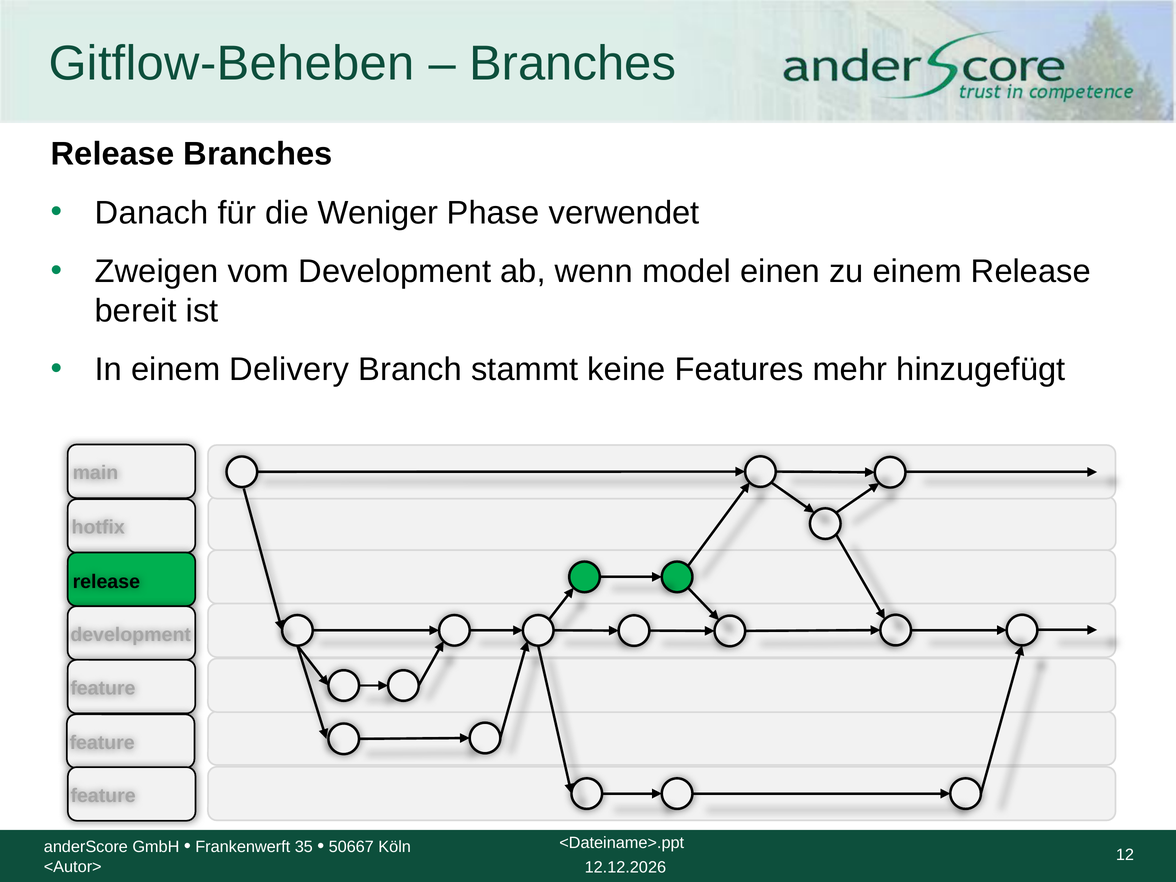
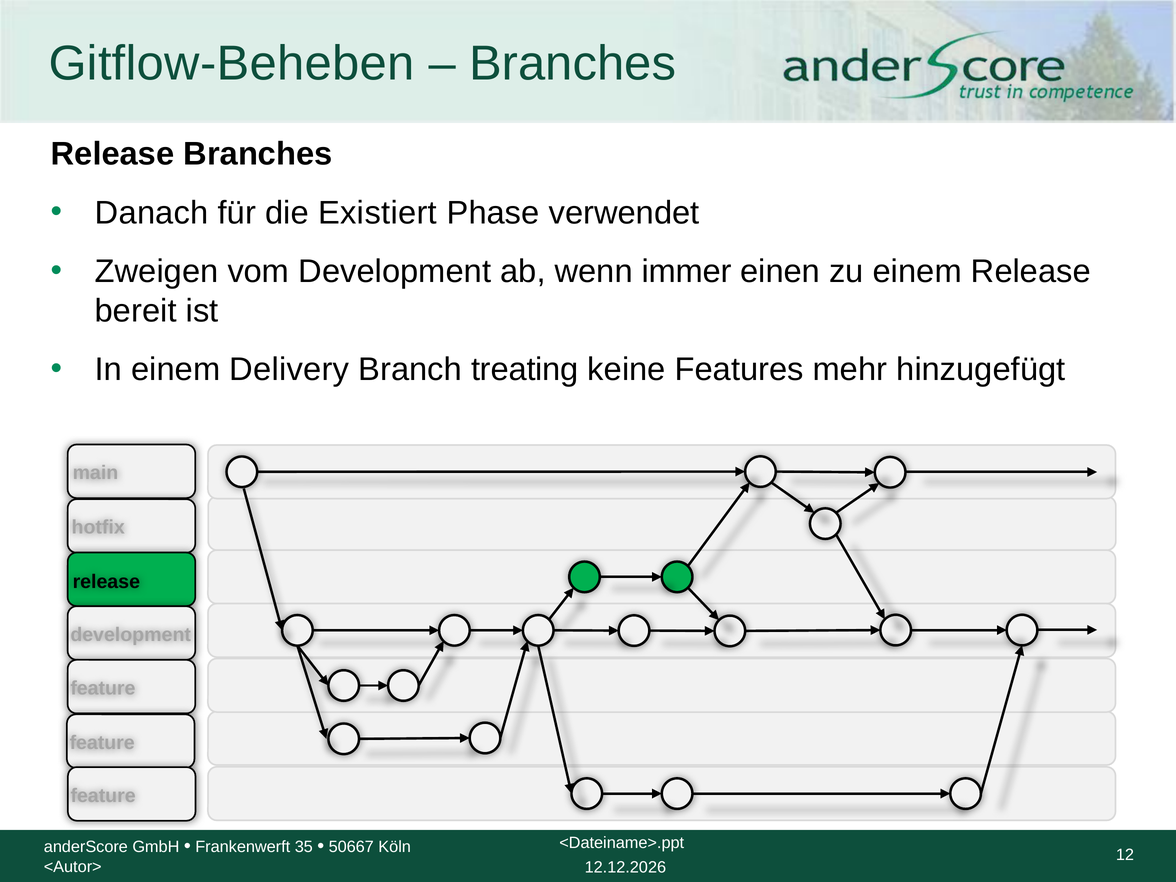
Weniger: Weniger -> Existiert
model: model -> immer
stammt: stammt -> treating
